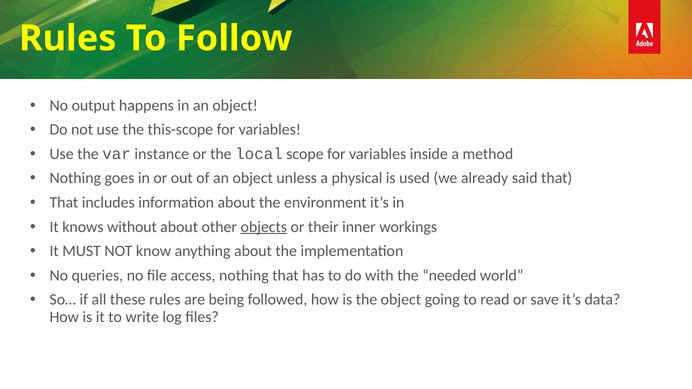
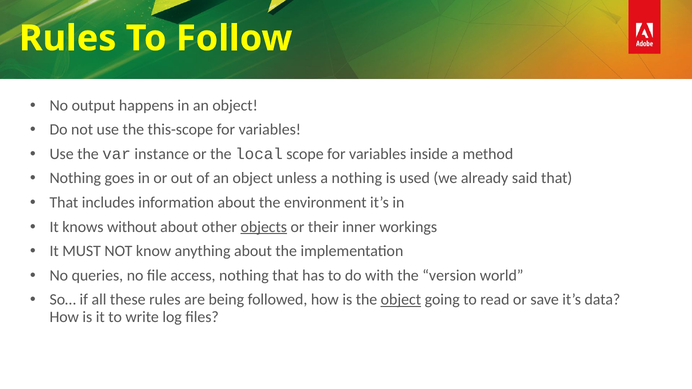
a physical: physical -> nothing
needed: needed -> version
object at (401, 300) underline: none -> present
